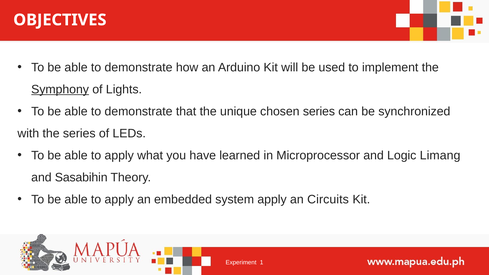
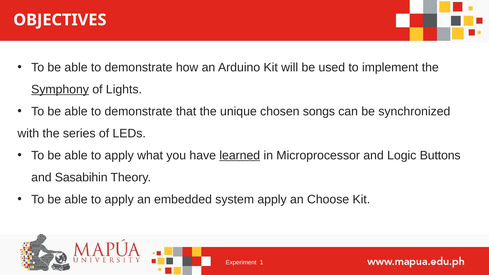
chosen series: series -> songs
learned underline: none -> present
Limang: Limang -> Buttons
Circuits: Circuits -> Choose
